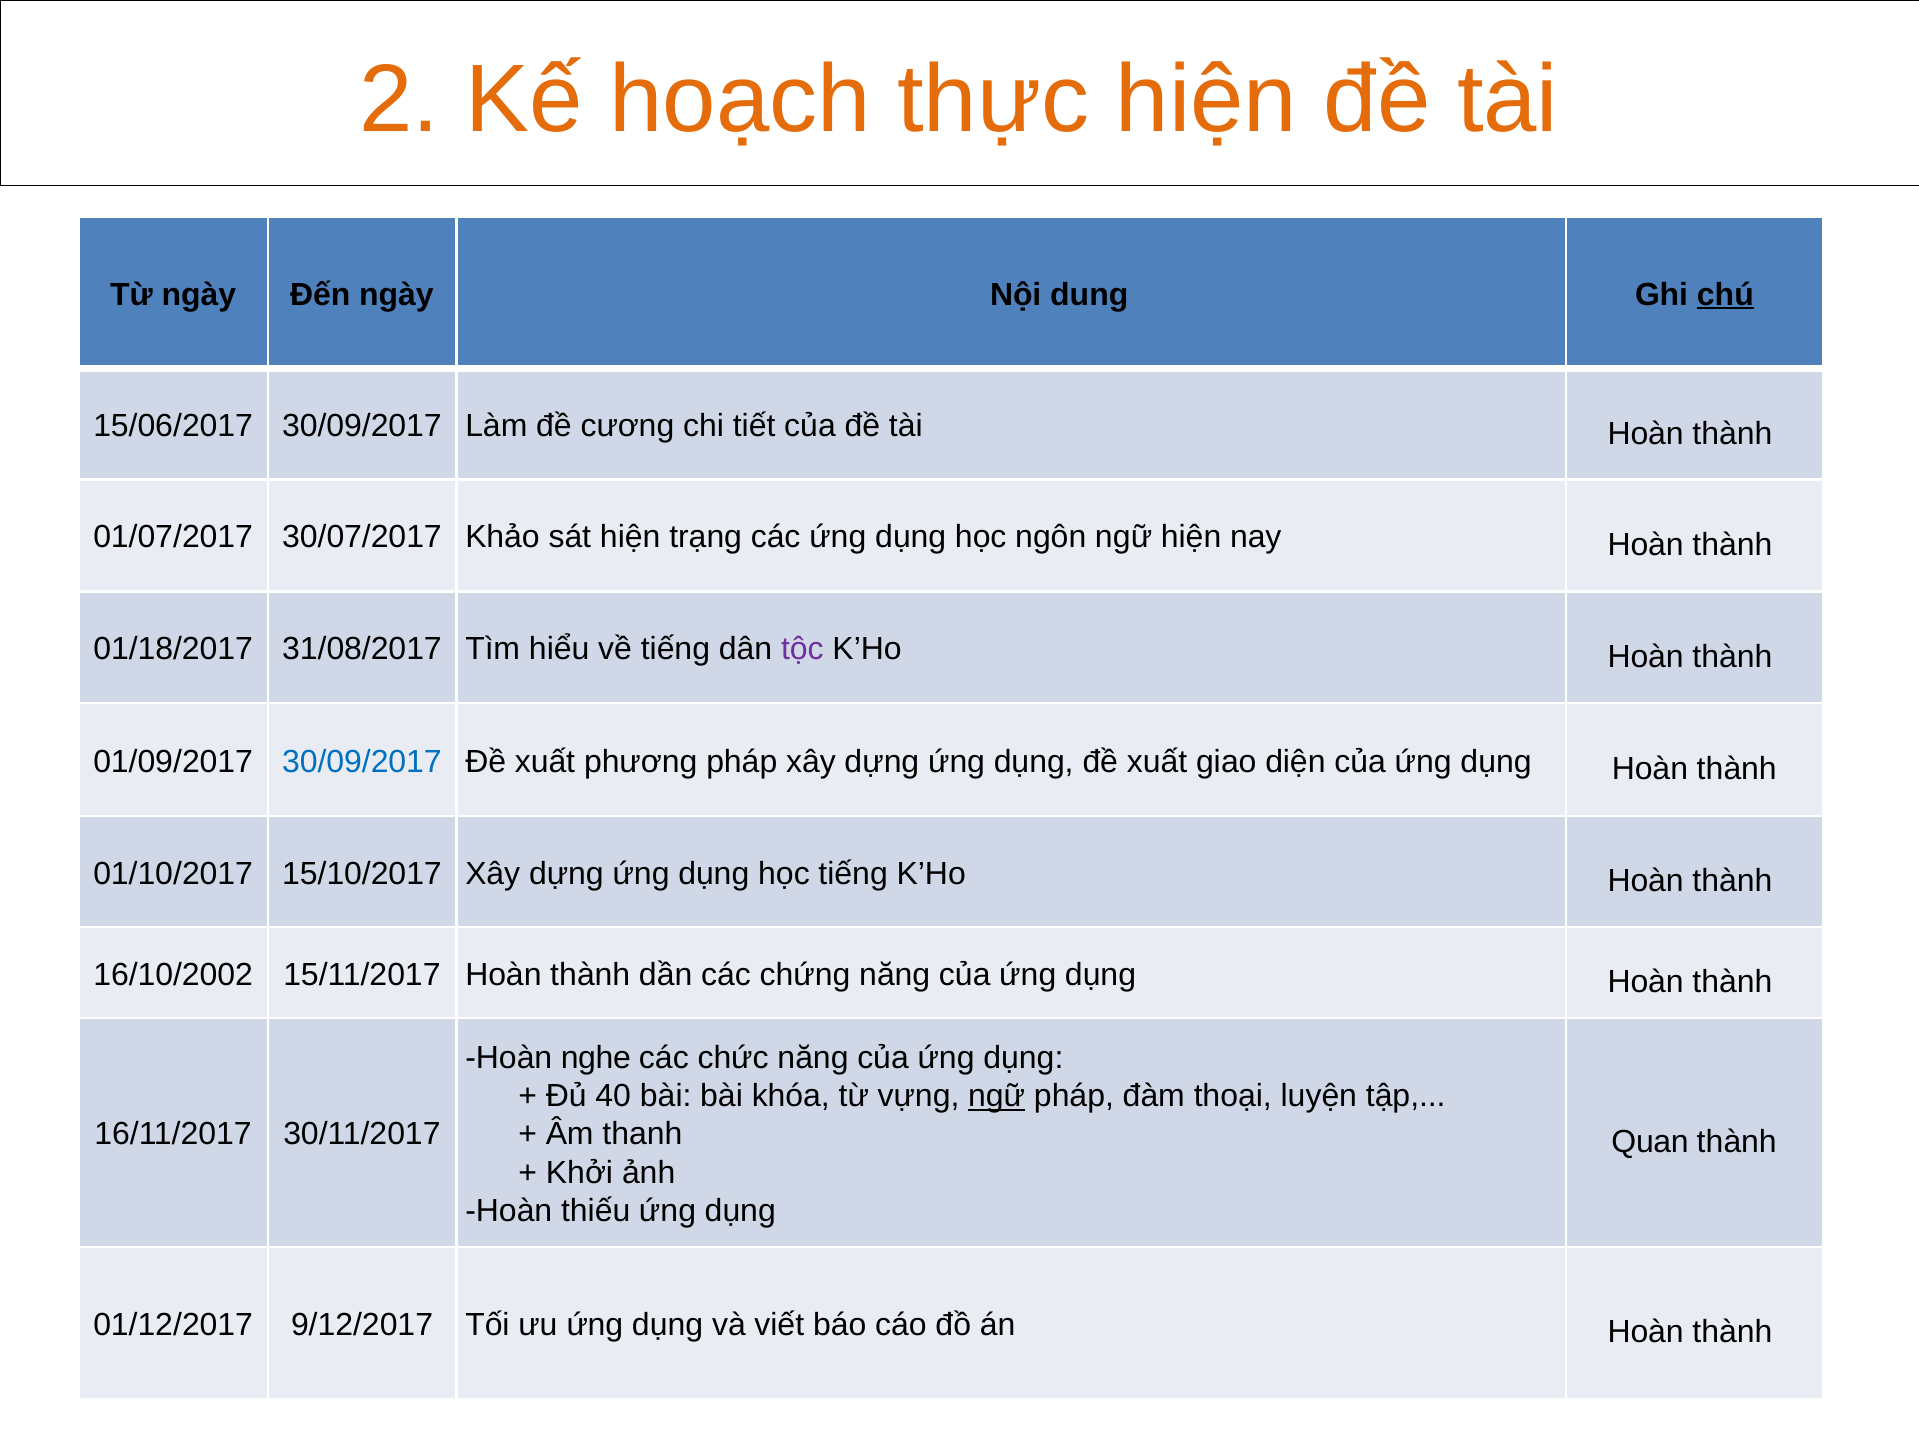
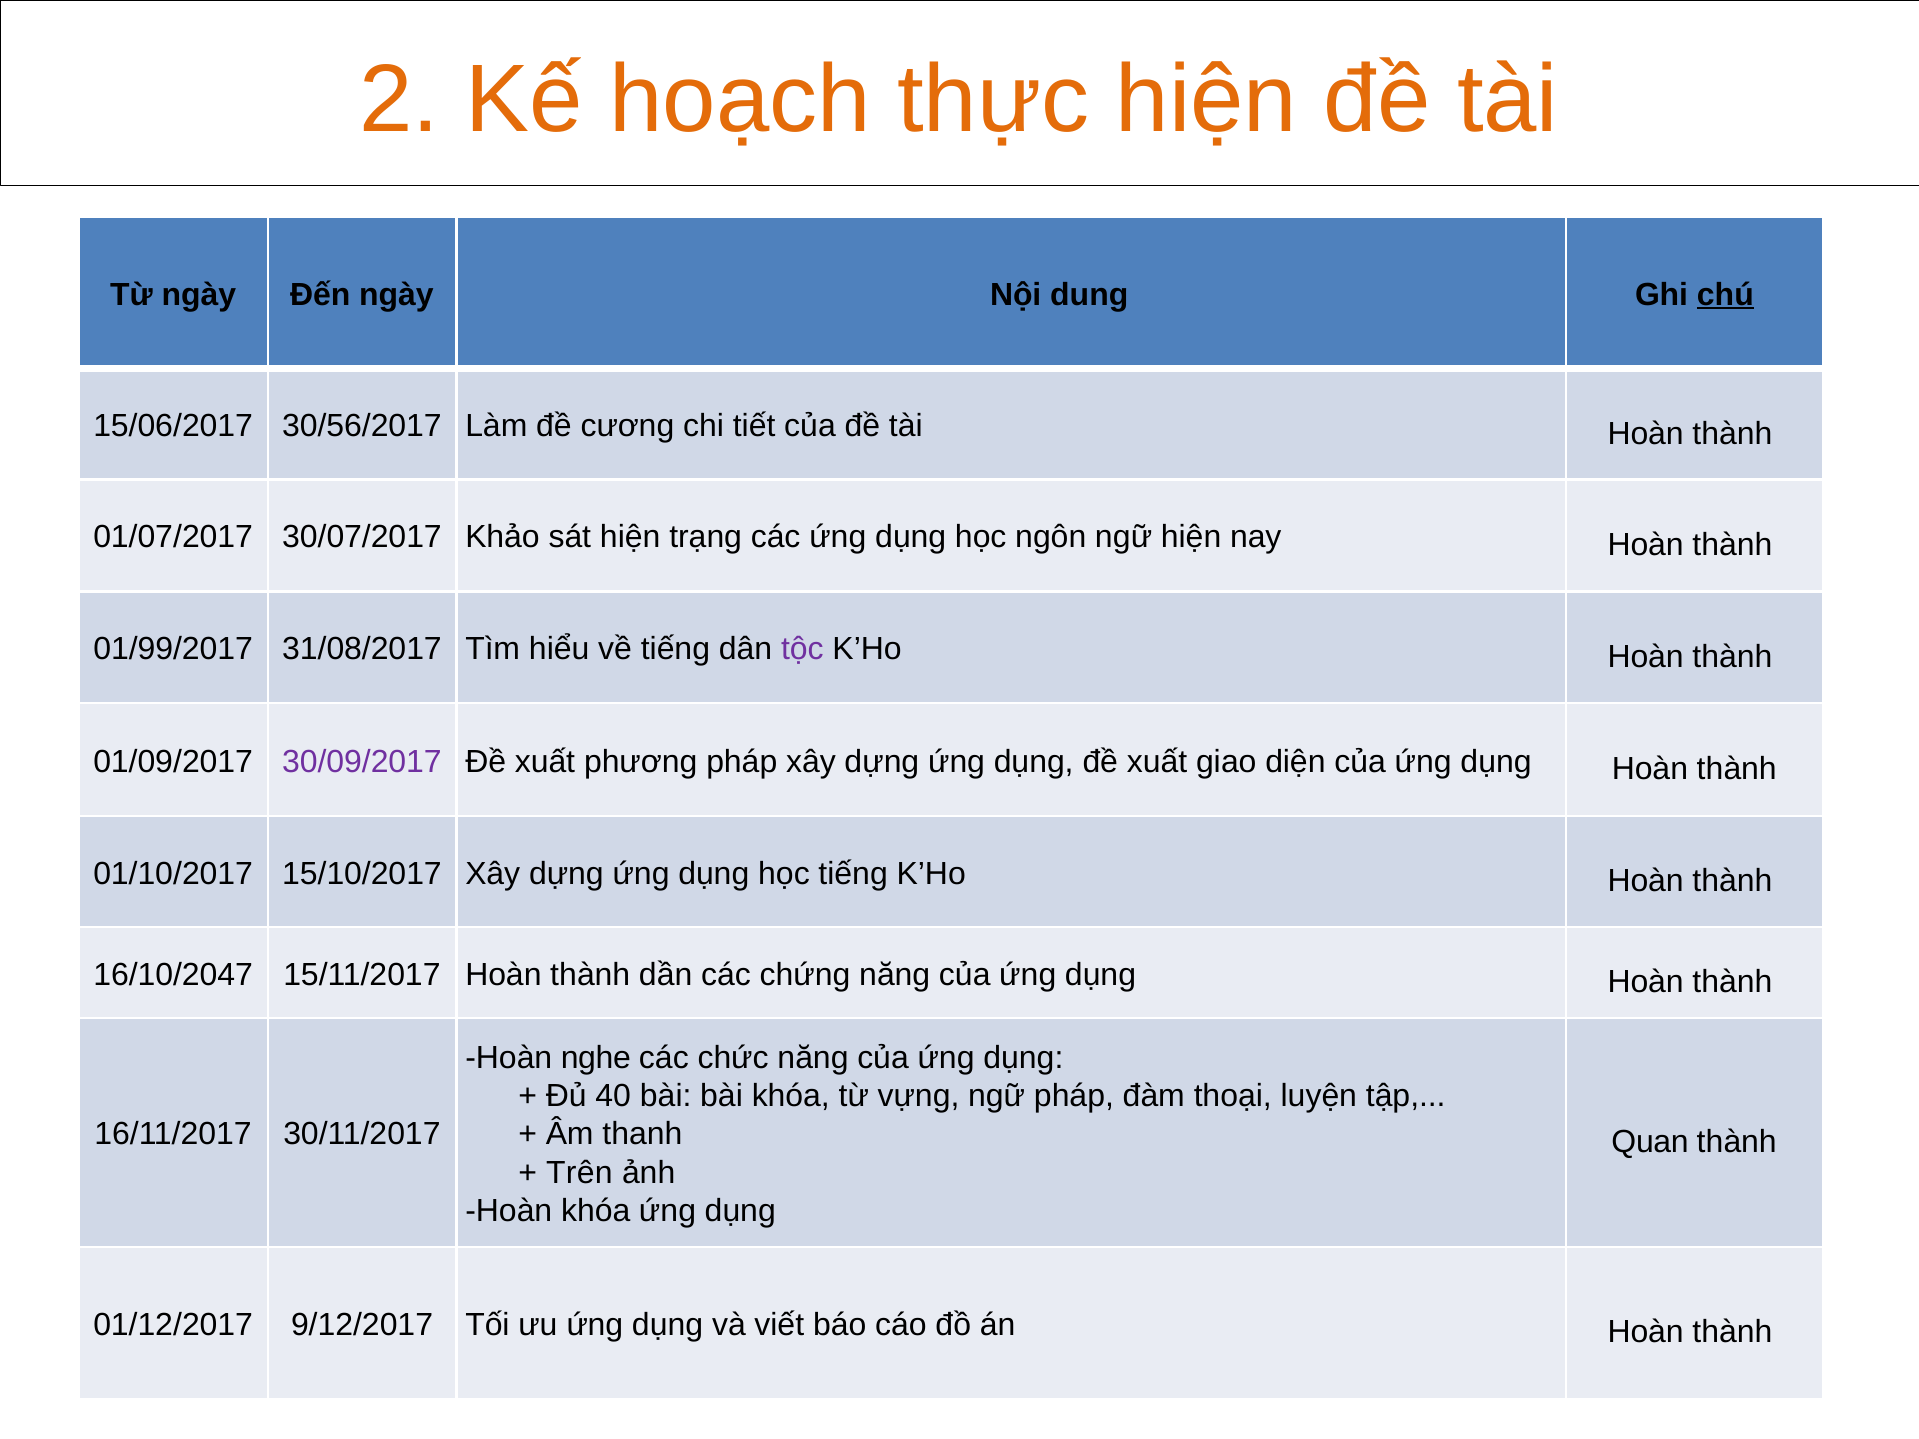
15/06/2017 30/09/2017: 30/09/2017 -> 30/56/2017
01/18/2017: 01/18/2017 -> 01/99/2017
30/09/2017 at (362, 762) colour: blue -> purple
16/10/2002: 16/10/2002 -> 16/10/2047
ngữ at (997, 1096) underline: present -> none
Khởi: Khởi -> Trên
Hoàn thiếu: thiếu -> khóa
